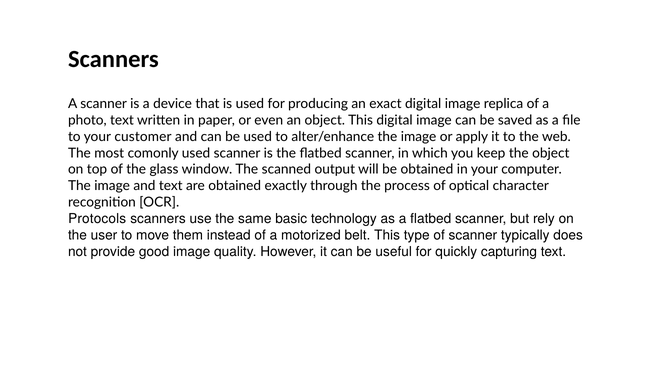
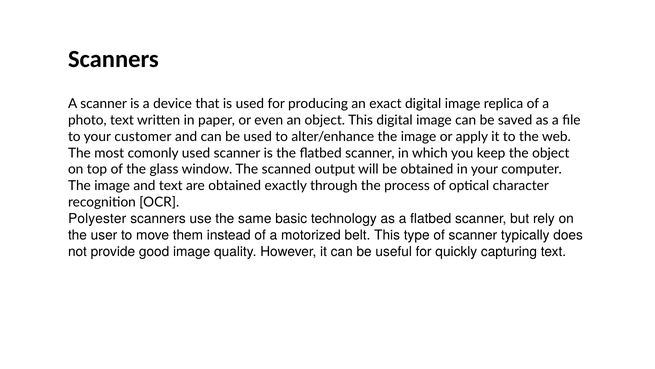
Protocols: Protocols -> Polyester
